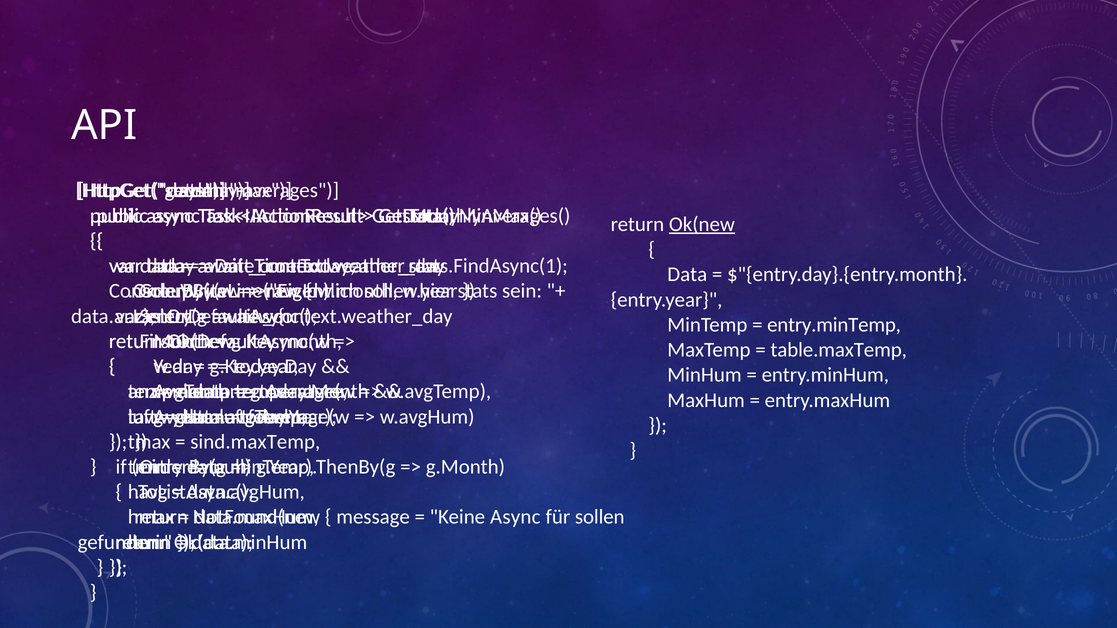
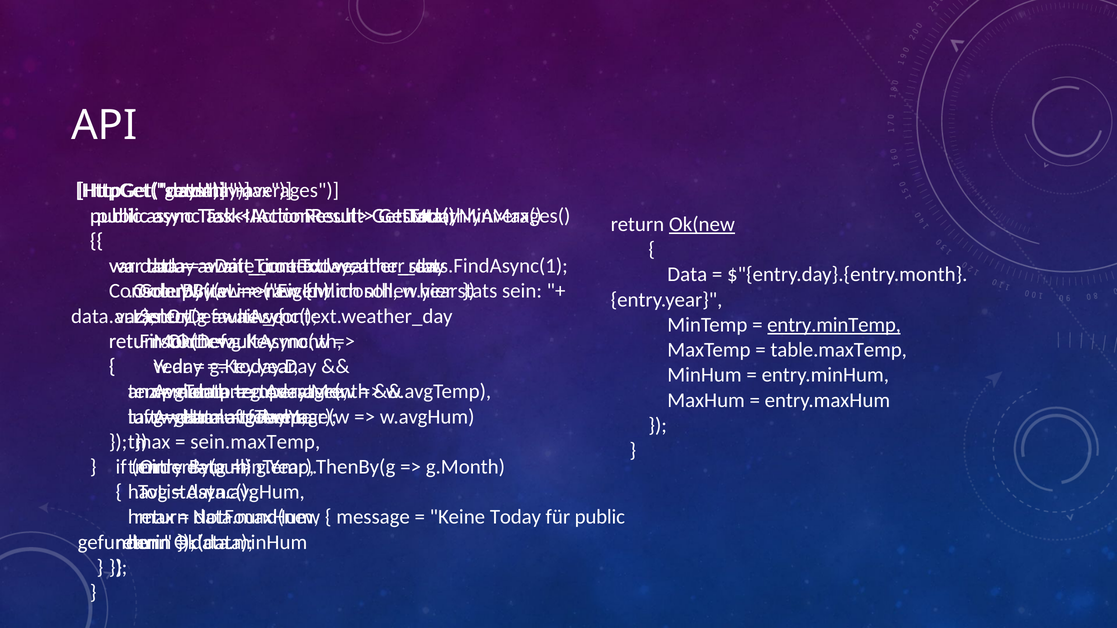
entry.minTemp underline: none -> present
sind.maxTemp: sind.maxTemp -> sein.maxTemp
Keine Async: Async -> Today
für sollen: sollen -> public
